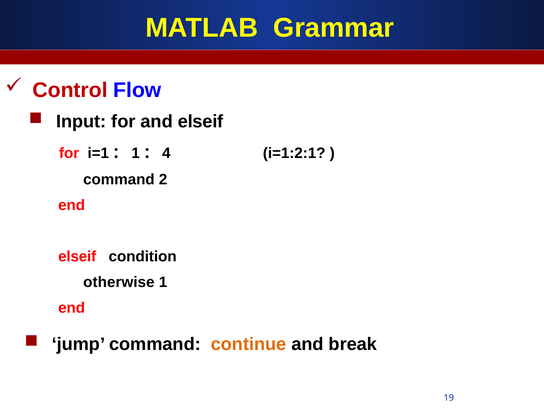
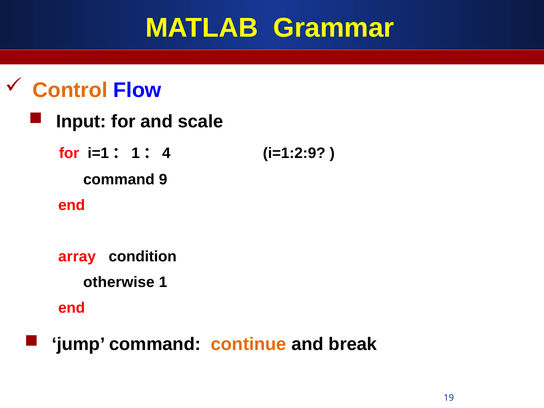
Control colour: red -> orange
and elseif: elseif -> scale
i=1:2:1: i=1:2:1 -> i=1:2:9
2: 2 -> 9
elseif at (77, 257): elseif -> array
